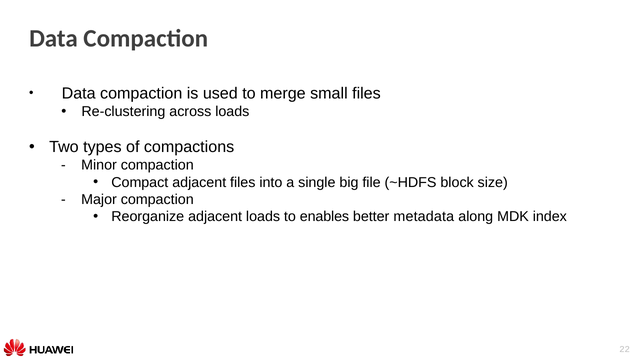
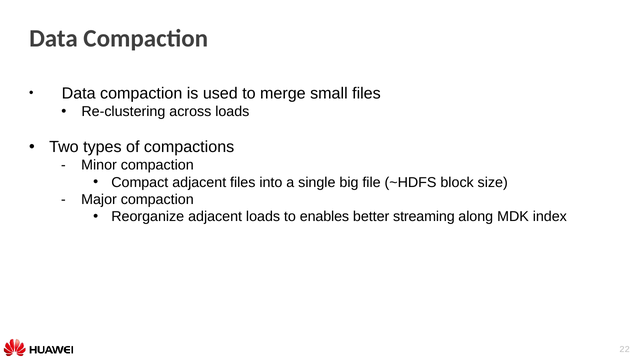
metadata: metadata -> streaming
